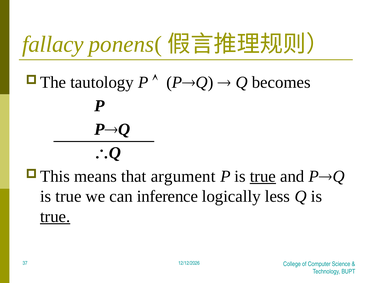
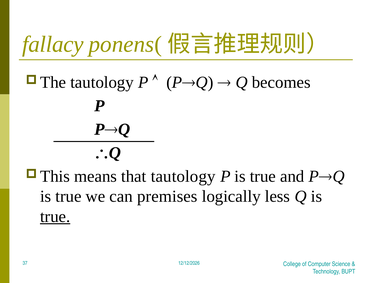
that argument: argument -> tautology
true at (263, 177) underline: present -> none
inference: inference -> premises
